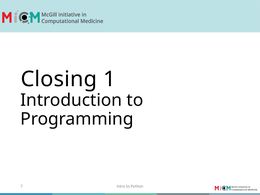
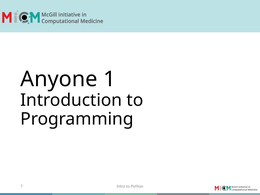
Closing: Closing -> Anyone
